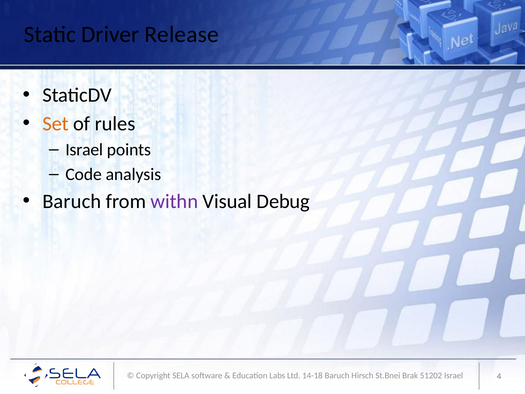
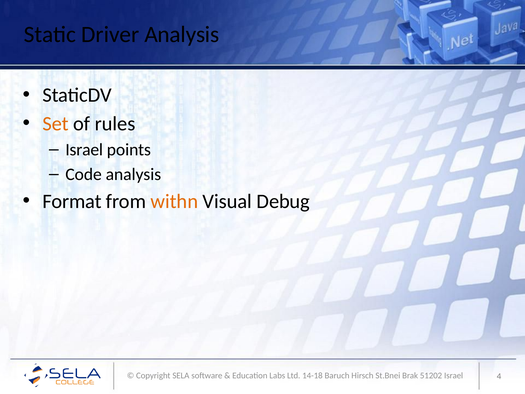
Driver Release: Release -> Analysis
Baruch at (72, 201): Baruch -> Format
withn colour: purple -> orange
